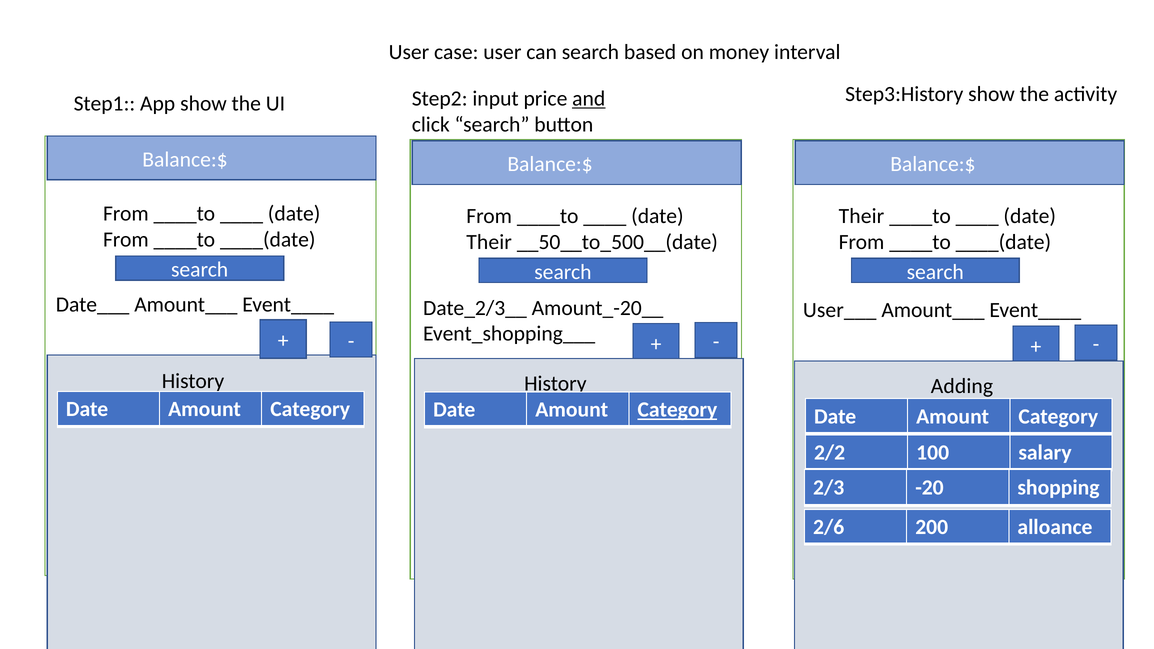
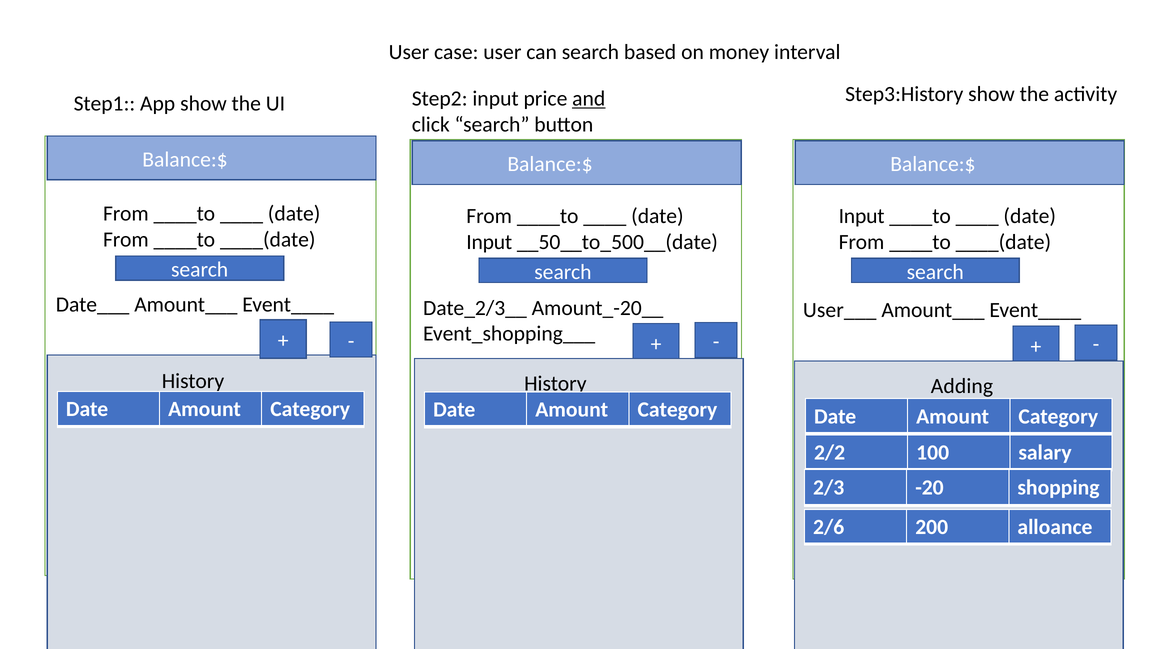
Their at (861, 216): Their -> Input
Their at (489, 242): Their -> Input
Category at (677, 410) underline: present -> none
